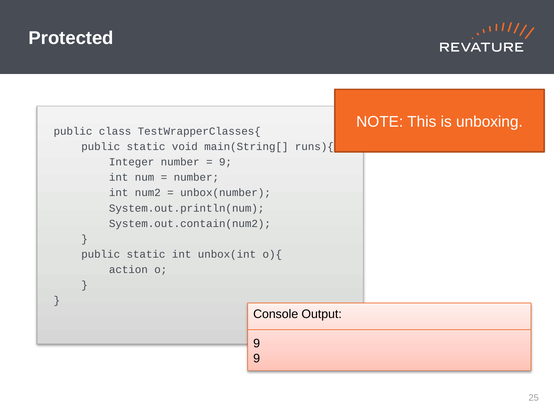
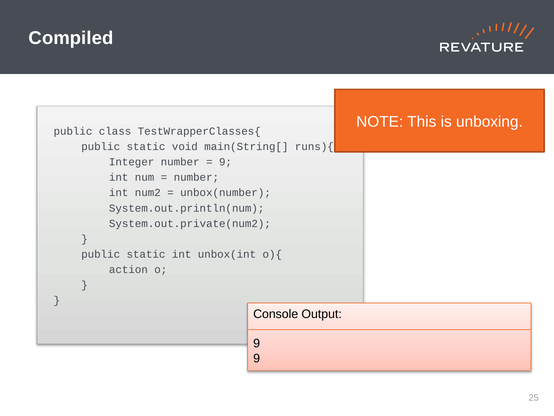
Protected: Protected -> Compiled
System.out.contain(num2: System.out.contain(num2 -> System.out.private(num2
